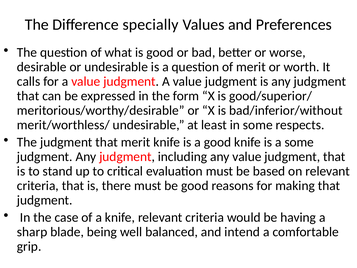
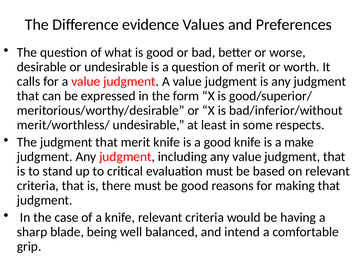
specially: specially -> evidence
a some: some -> make
